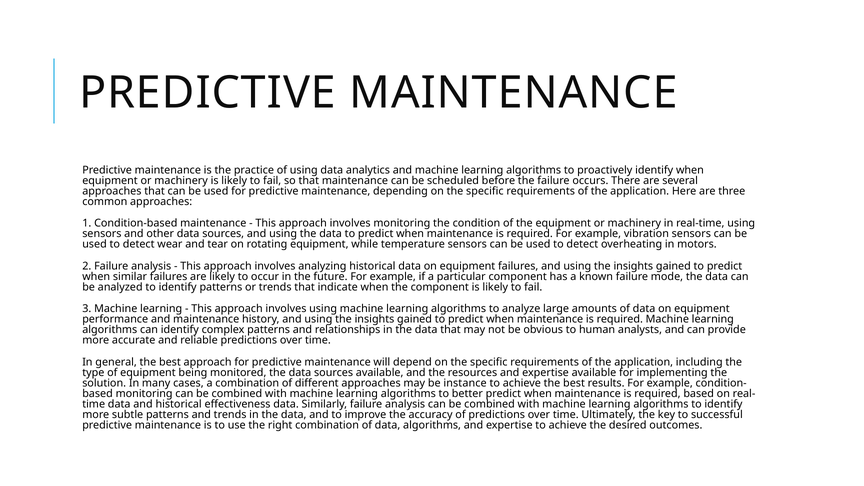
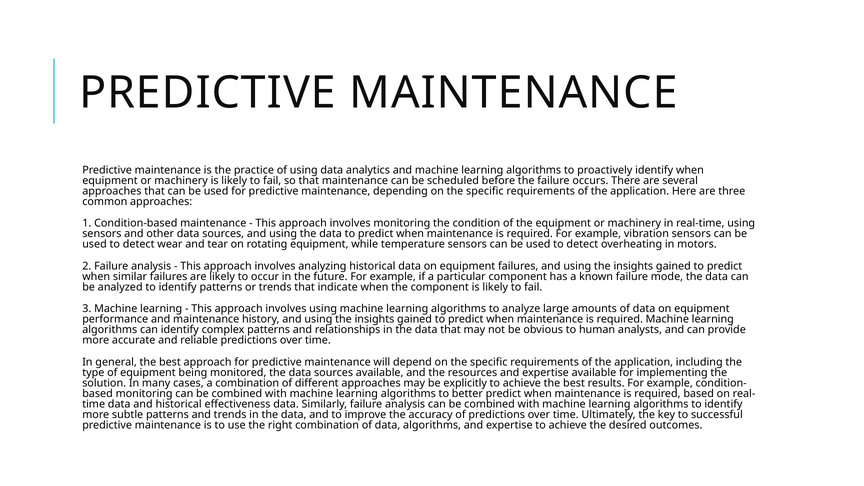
instance: instance -> explicitly
